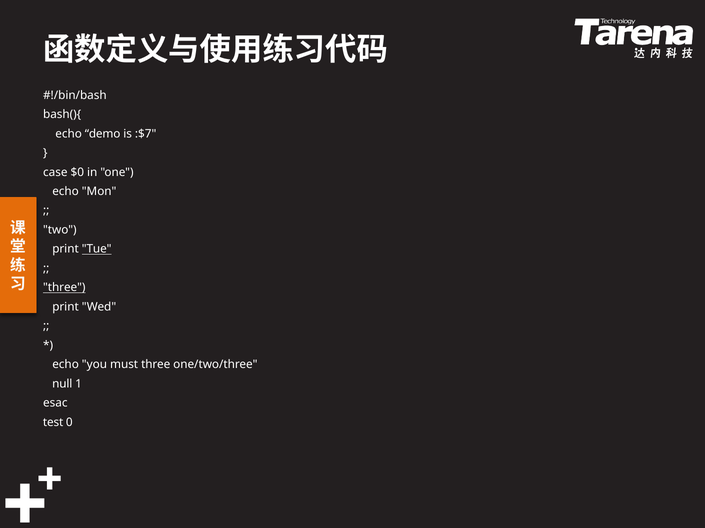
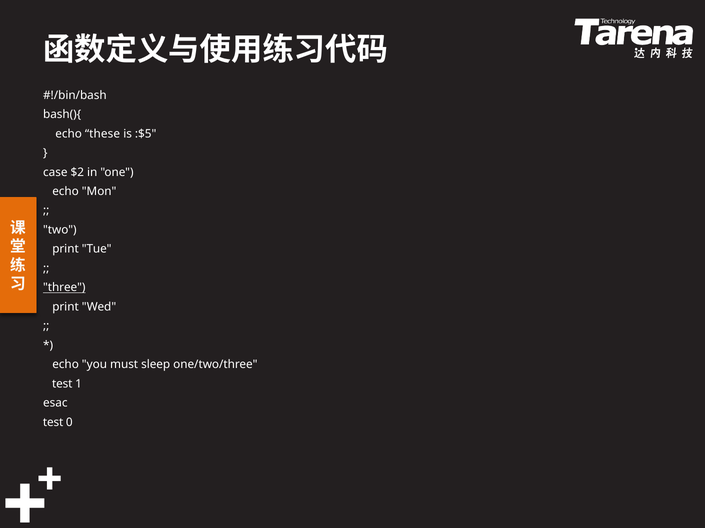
demo: demo -> these
:$7: :$7 -> :$5
$0: $0 -> $2
Tue underline: present -> none
must three: three -> sleep
null at (62, 384): null -> test
